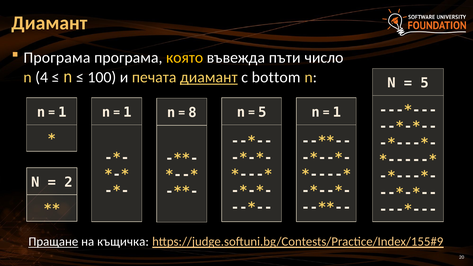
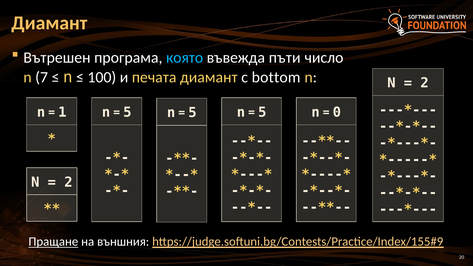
Програма at (57, 58): Програма -> Вътрешен
която colour: yellow -> light blue
4: 4 -> 7
диамант at (209, 77) underline: present -> none
5 at (425, 83): 5 -> 2
1 at (127, 112): 1 -> 5
1 at (337, 112): 1 -> 0
8 at (192, 113): 8 -> 5
къщичка: къщичка -> външния
